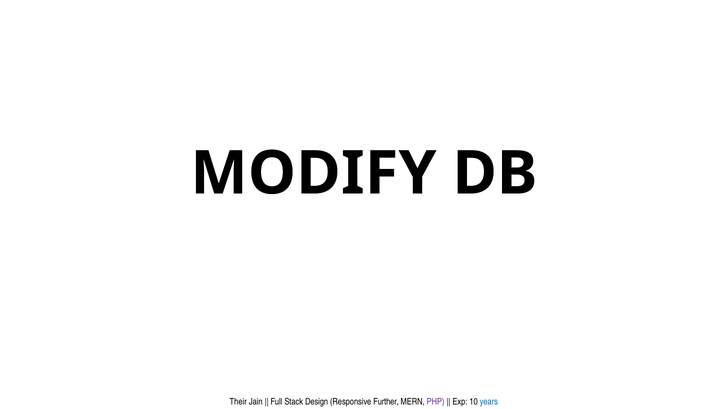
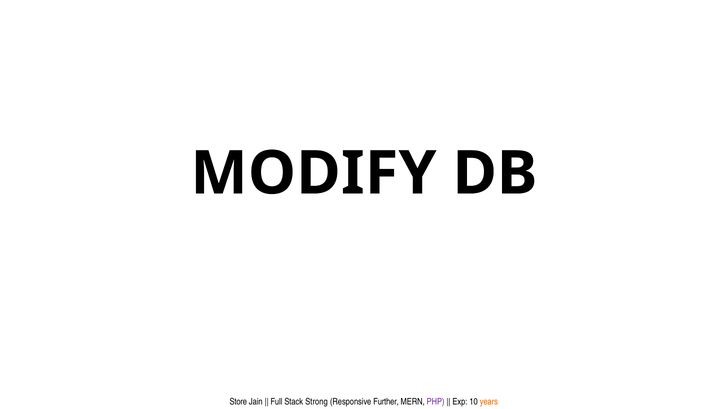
Their: Their -> Store
Design: Design -> Strong
years colour: blue -> orange
